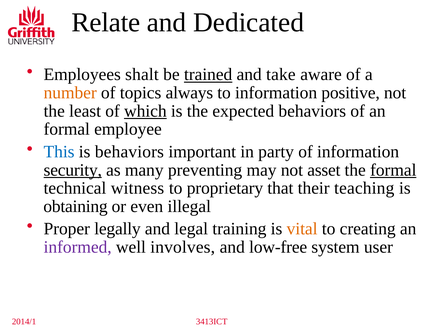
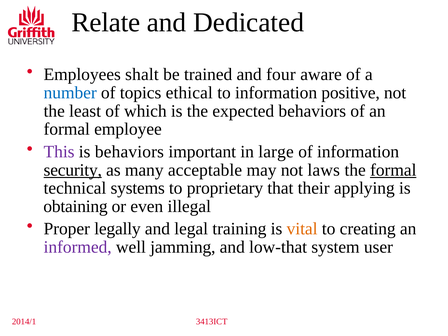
trained underline: present -> none
take: take -> four
number colour: orange -> blue
always: always -> ethical
which underline: present -> none
This colour: blue -> purple
party: party -> large
preventing: preventing -> acceptable
asset: asset -> laws
witness: witness -> systems
teaching: teaching -> applying
involves: involves -> jamming
low-free: low-free -> low-that
